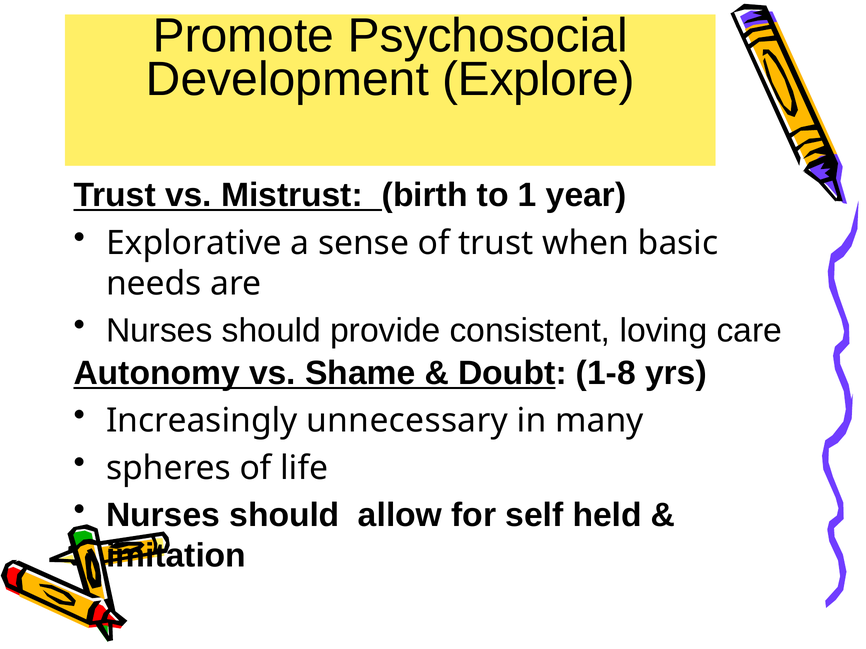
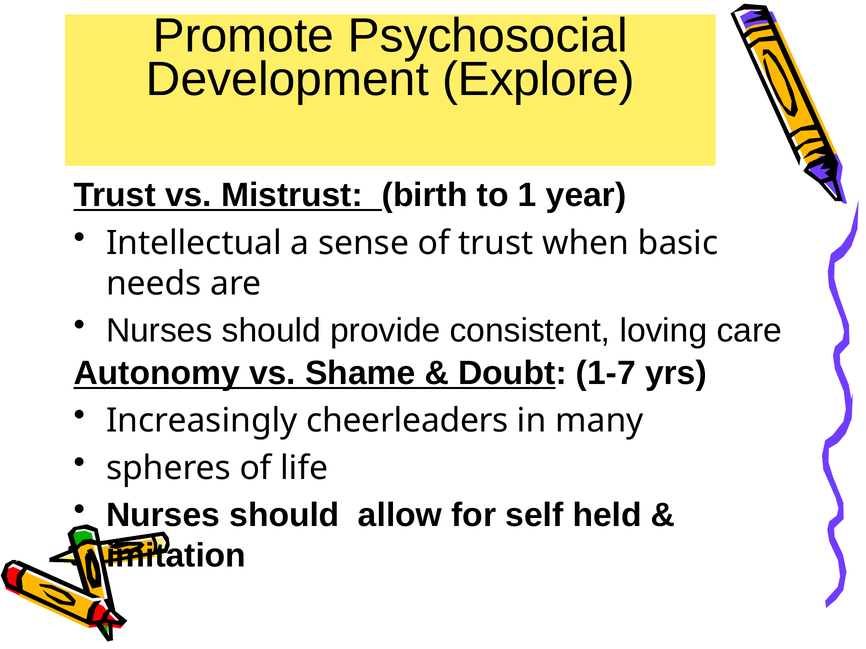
Explorative: Explorative -> Intellectual
1-8: 1-8 -> 1-7
unnecessary: unnecessary -> cheerleaders
